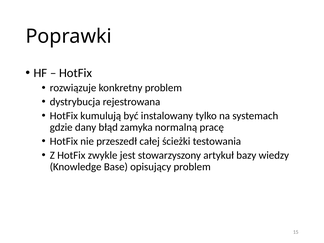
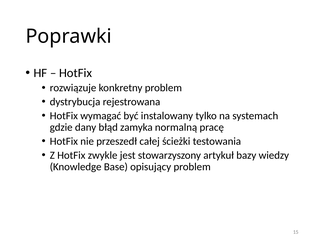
kumulują: kumulują -> wymagać
